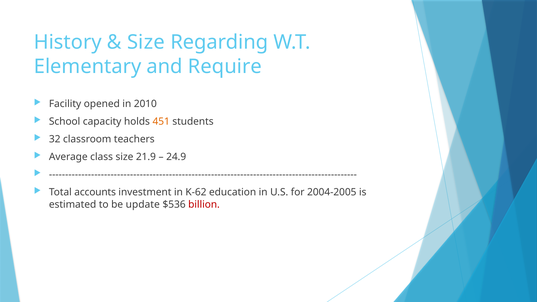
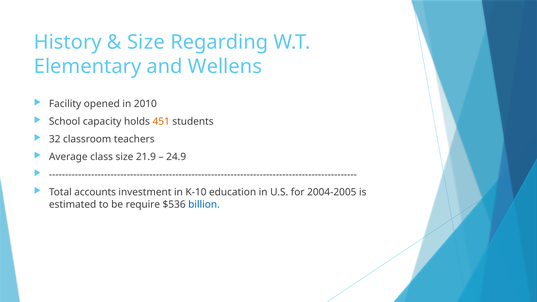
Require: Require -> Wellens
K-62: K-62 -> K-10
update: update -> require
billion colour: red -> blue
